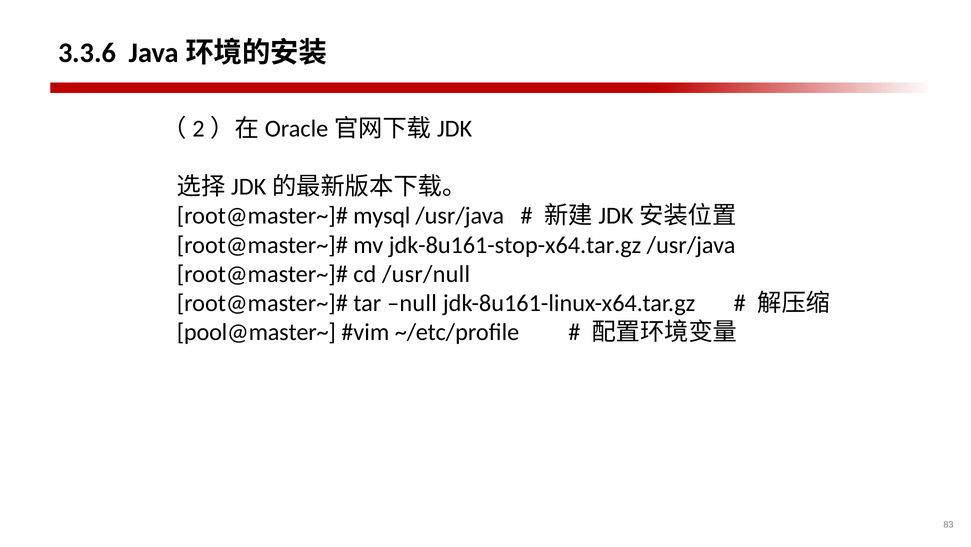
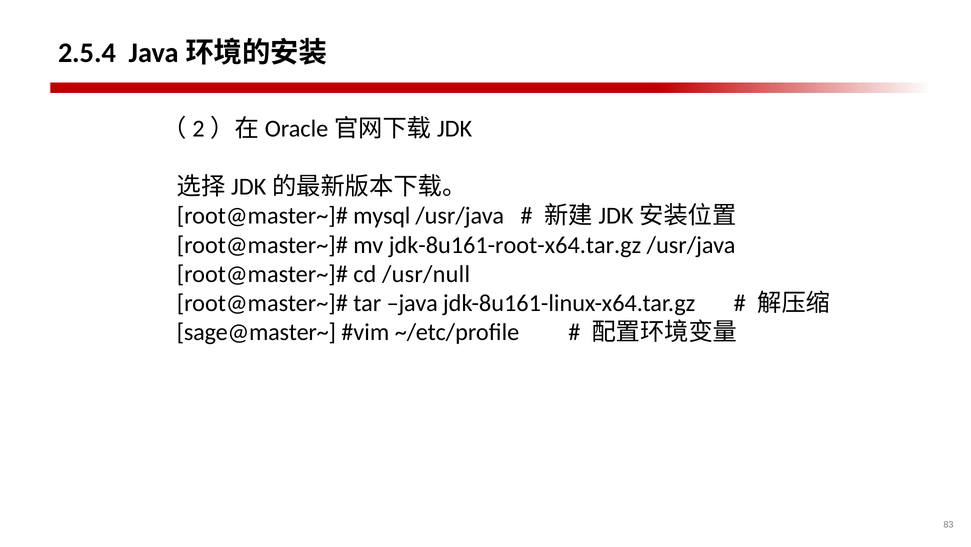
3.3.6: 3.3.6 -> 2.5.4
jdk-8u161-stop-x64.tar.gz: jdk-8u161-stop-x64.tar.gz -> jdk-8u161-root-x64.tar.gz
null: null -> java
pool@master~: pool@master~ -> sage@master~
